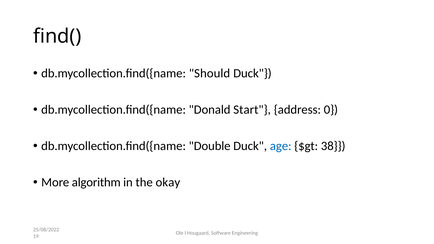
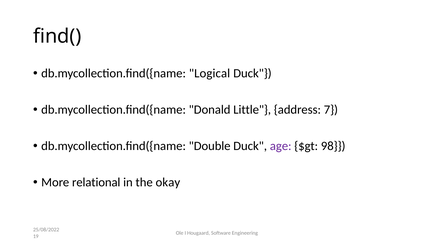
Should: Should -> Logical
Start: Start -> Little
0: 0 -> 7
age colour: blue -> purple
38: 38 -> 98
algorithm: algorithm -> relational
